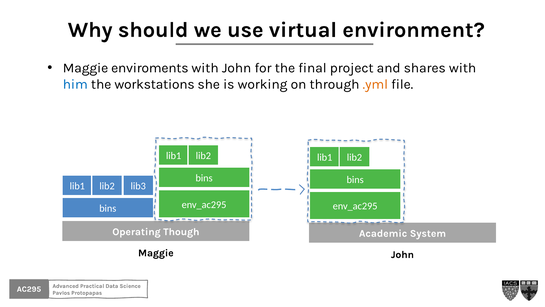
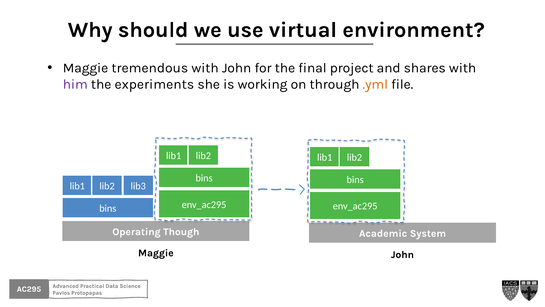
enviroments: enviroments -> tremendous
him colour: blue -> purple
workstations: workstations -> experiments
